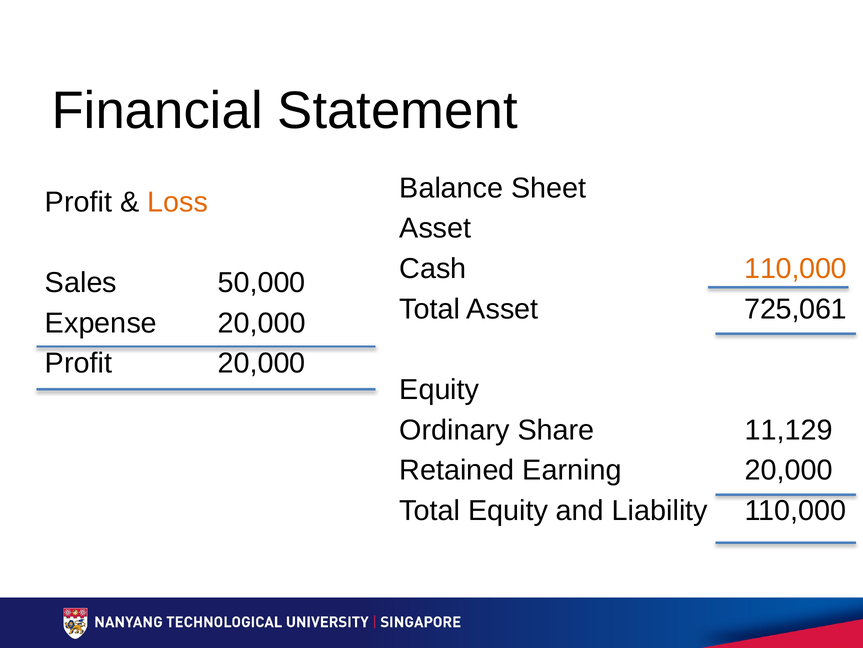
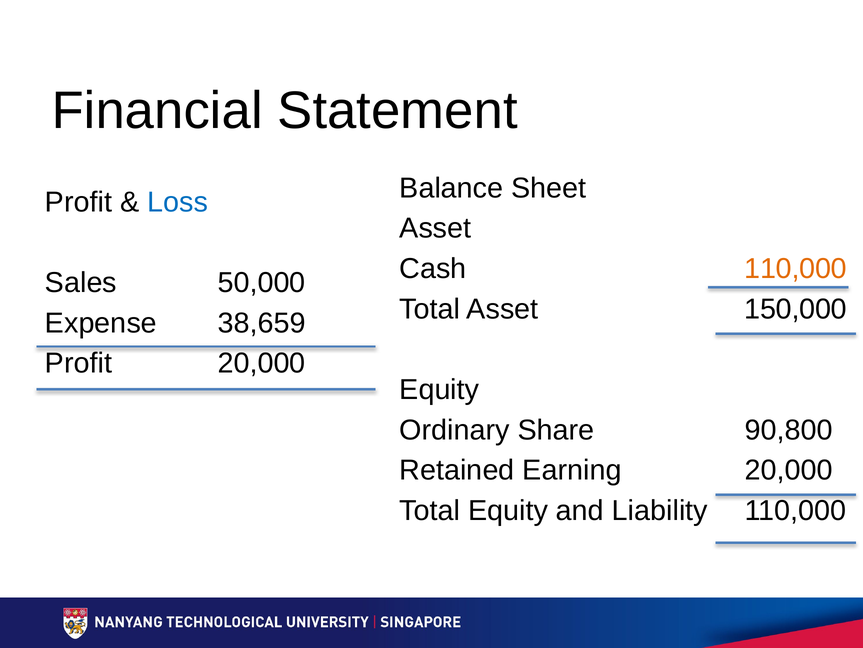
Loss colour: orange -> blue
725,061: 725,061 -> 150,000
Expense 20,000: 20,000 -> 38,659
11,129: 11,129 -> 90,800
